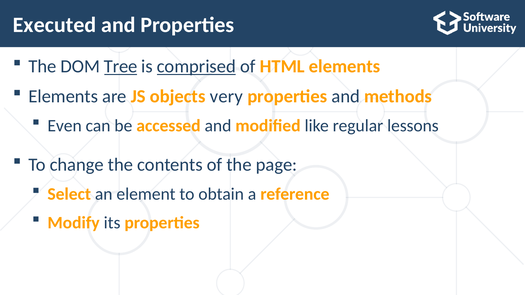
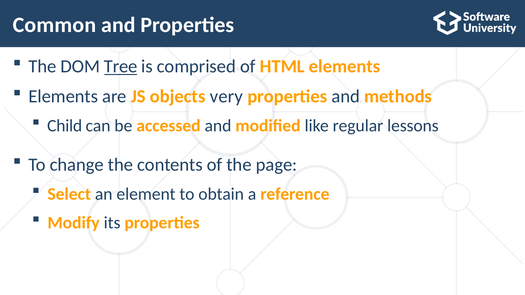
Executed: Executed -> Common
comprised underline: present -> none
Even: Even -> Child
